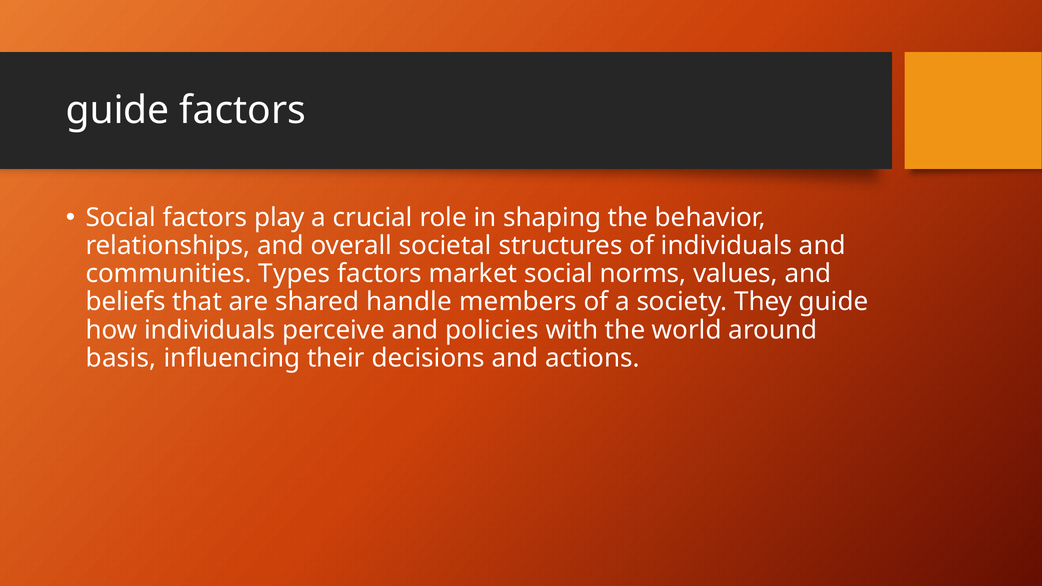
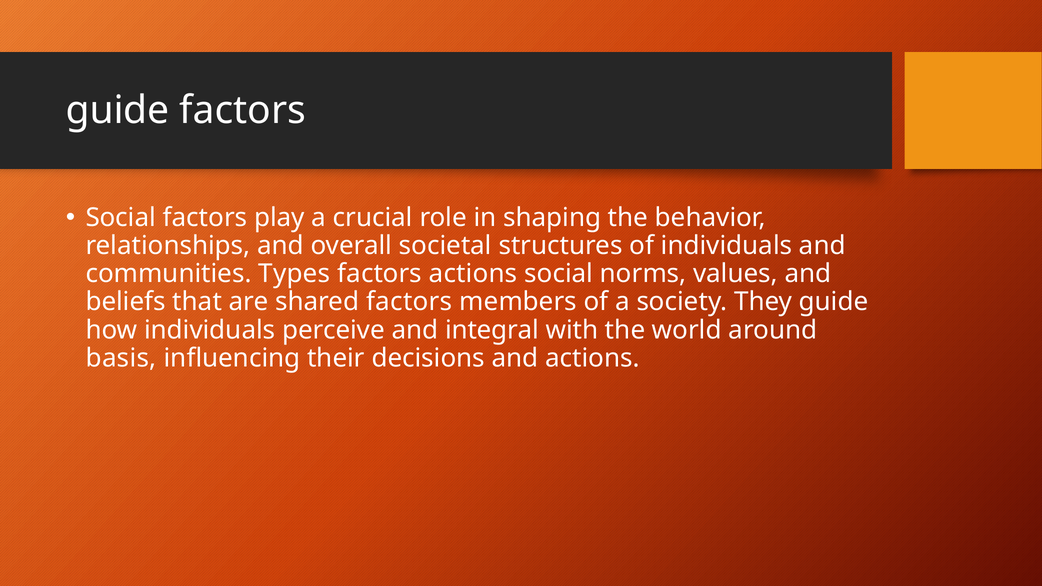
factors market: market -> actions
shared handle: handle -> factors
policies: policies -> integral
